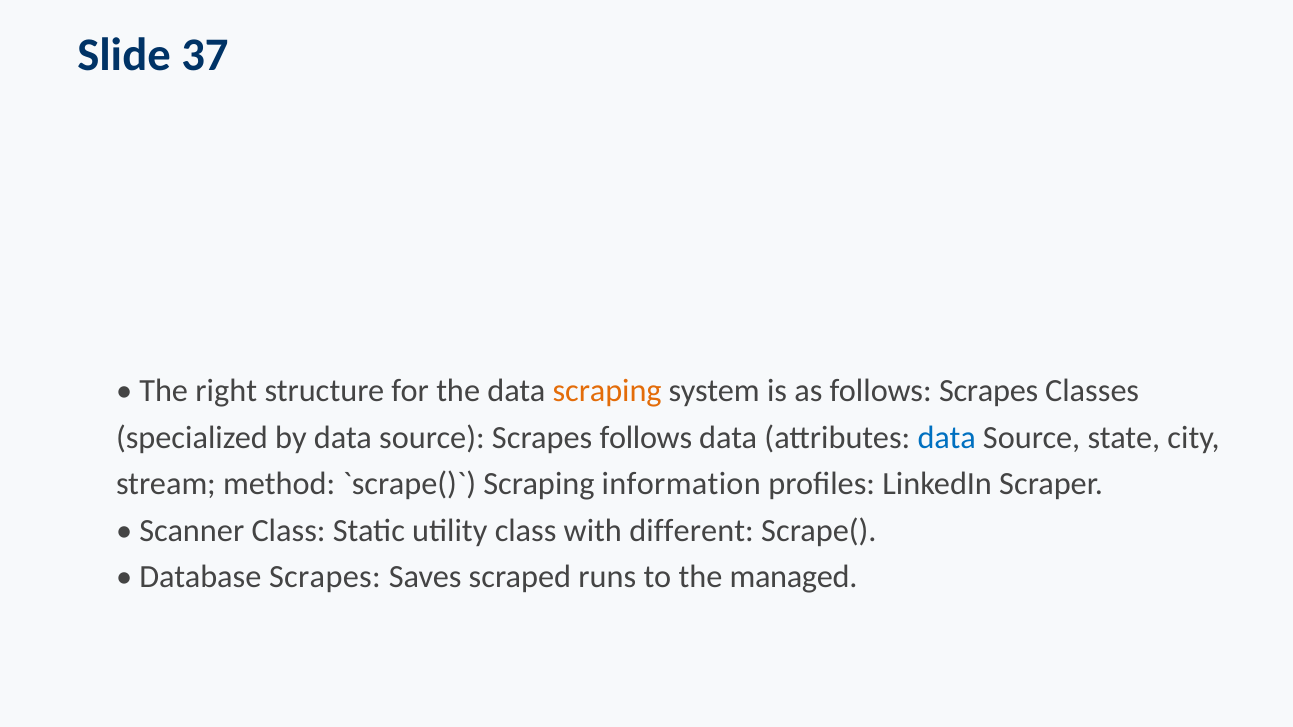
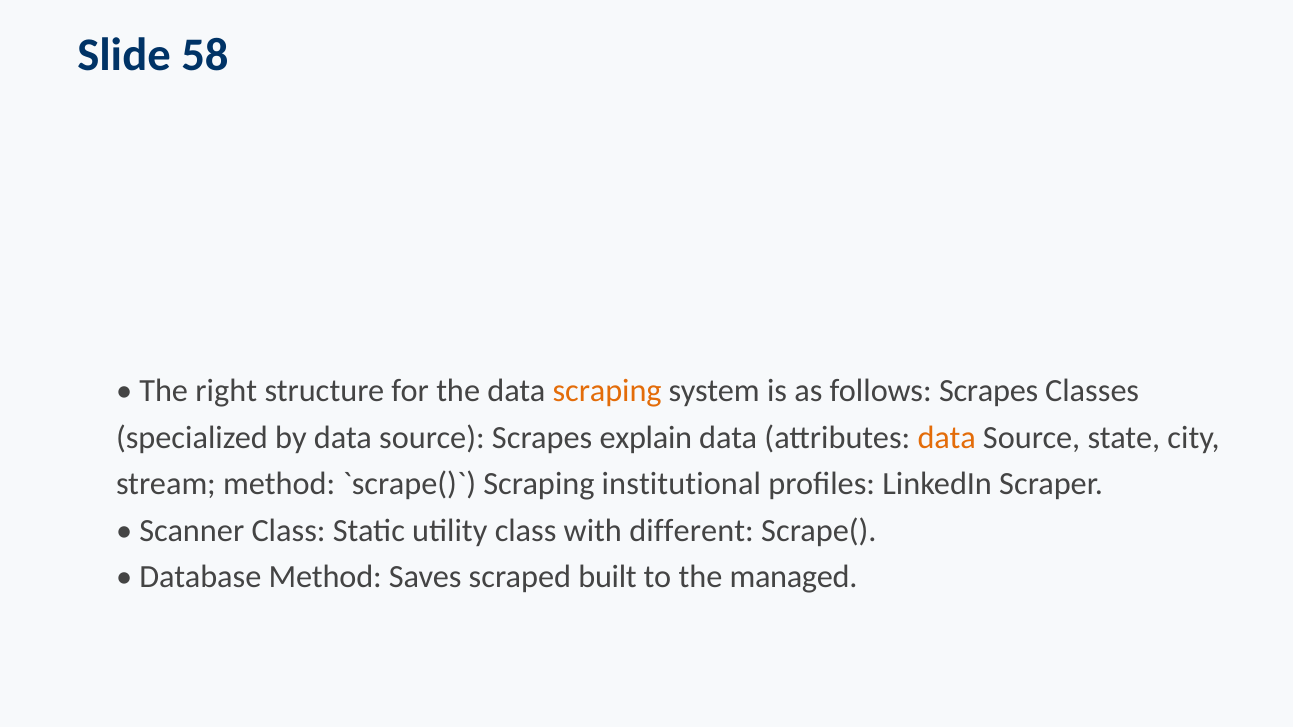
37: 37 -> 58
Scrapes follows: follows -> explain
data at (947, 438) colour: blue -> orange
information: information -> institutional
Database Scrapes: Scrapes -> Method
runs: runs -> built
